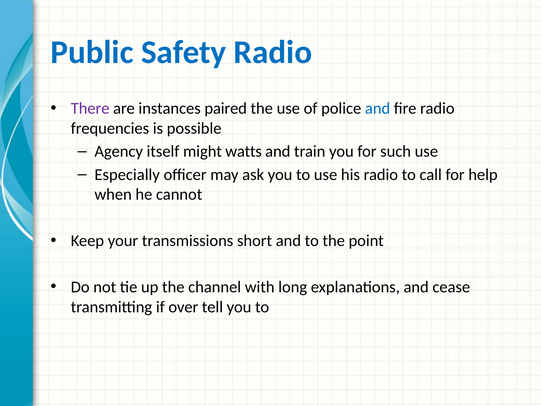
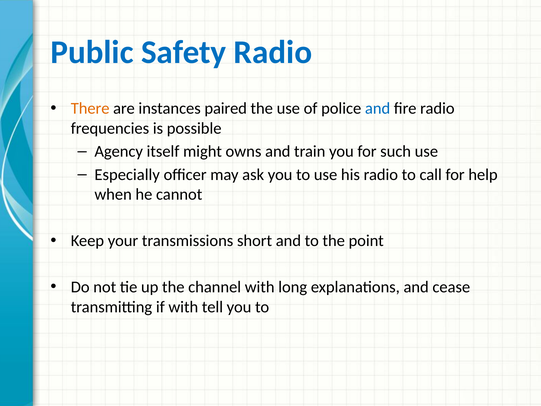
There colour: purple -> orange
watts: watts -> owns
if over: over -> with
